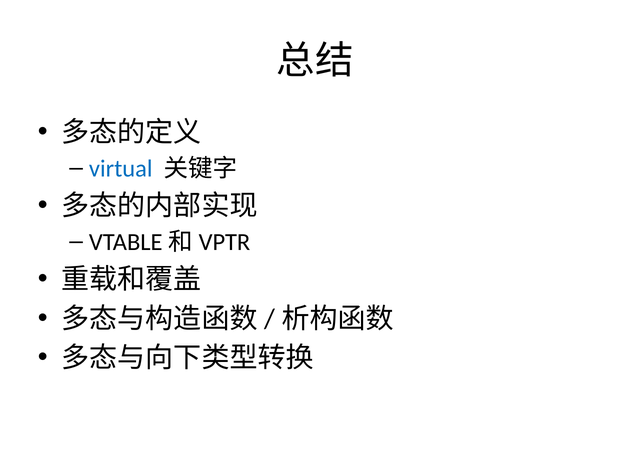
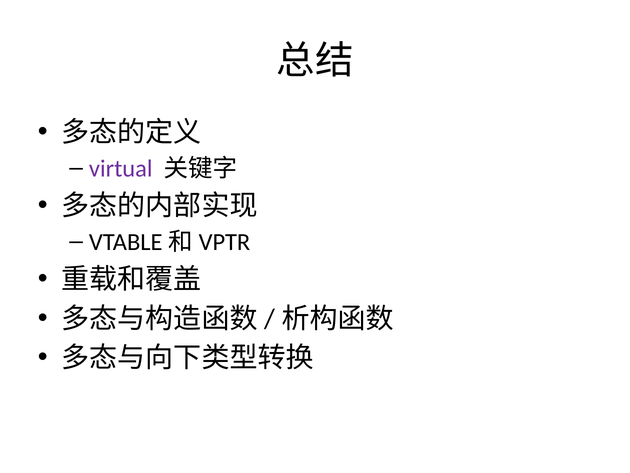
virtual colour: blue -> purple
